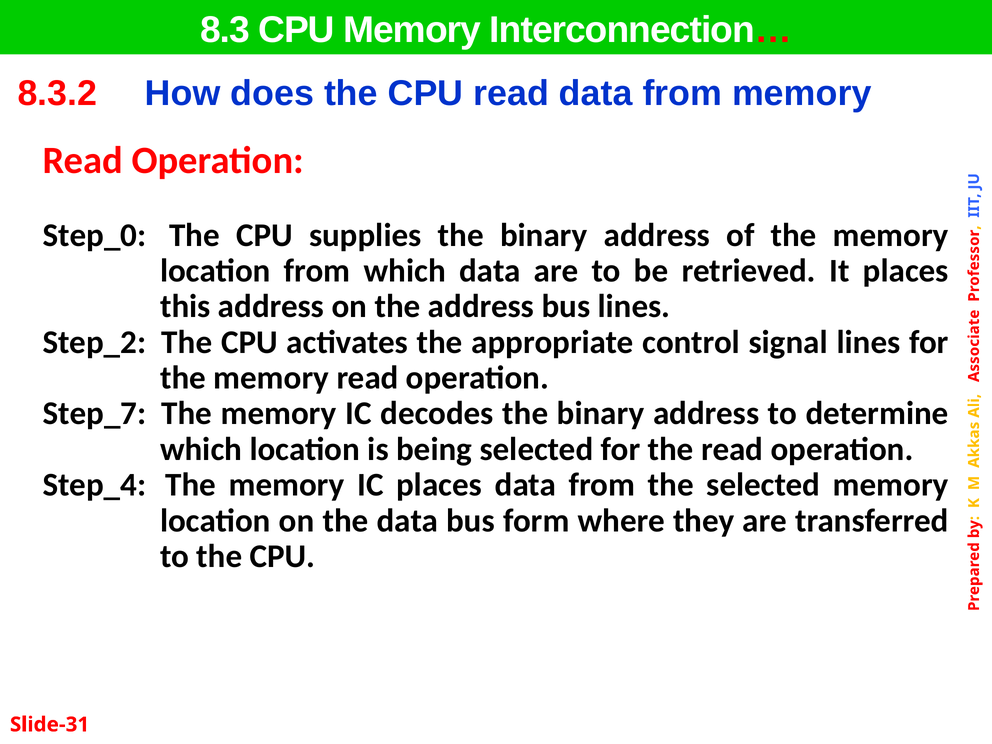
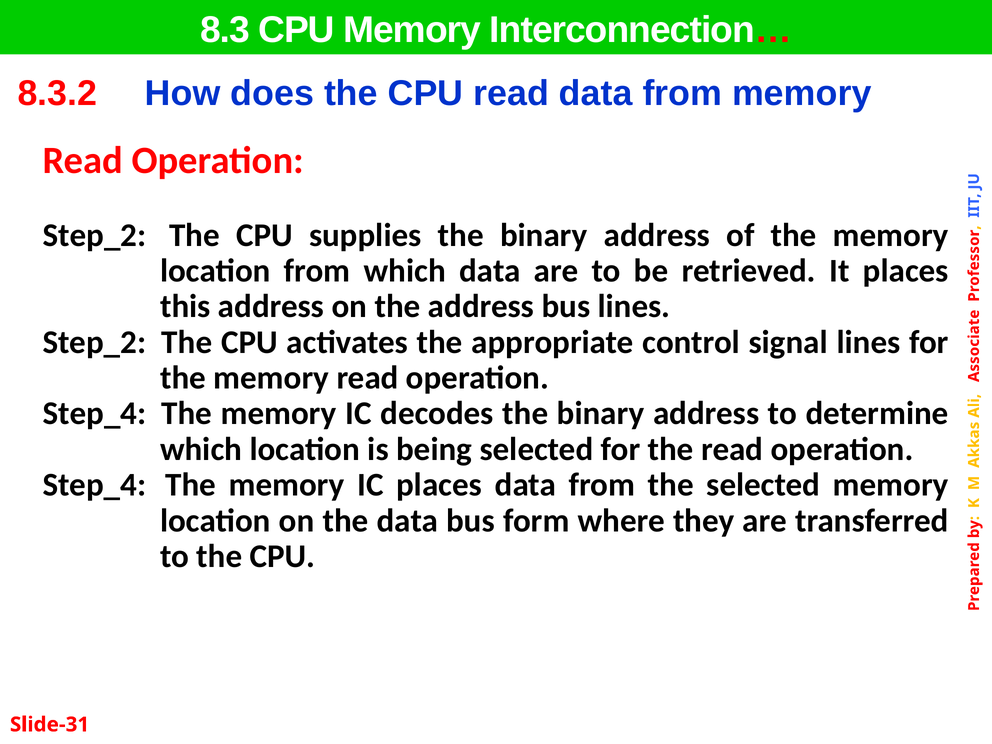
Step_0 at (95, 235): Step_0 -> Step_2
Step_7 at (95, 414): Step_7 -> Step_4
